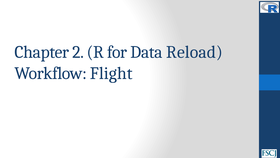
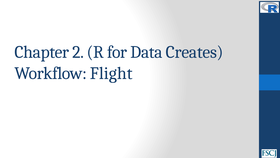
Reload: Reload -> Creates
